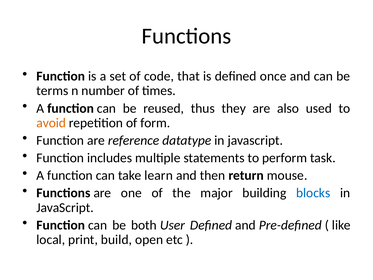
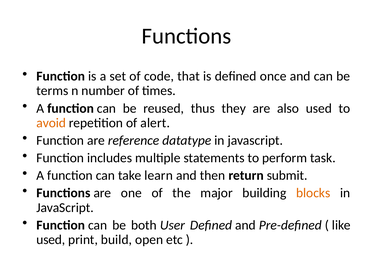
form: form -> alert
mouse: mouse -> submit
blocks colour: blue -> orange
local at (51, 239): local -> used
